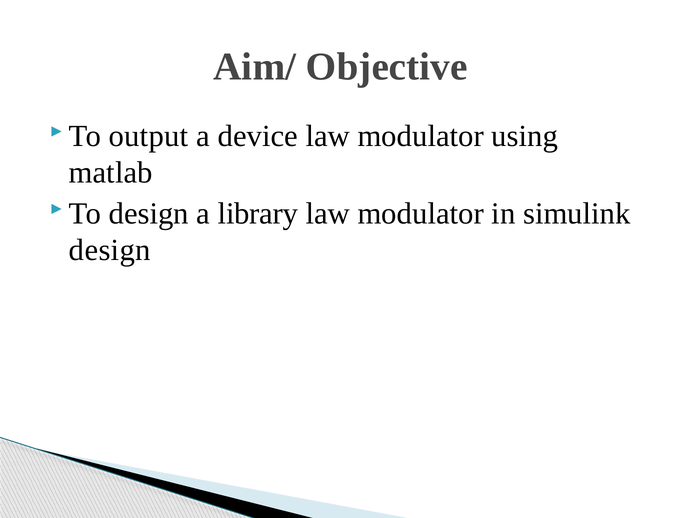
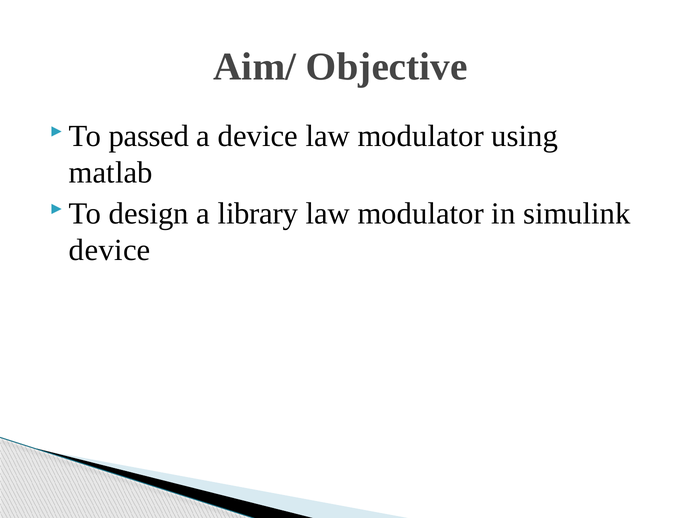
output: output -> passed
design at (110, 250): design -> device
